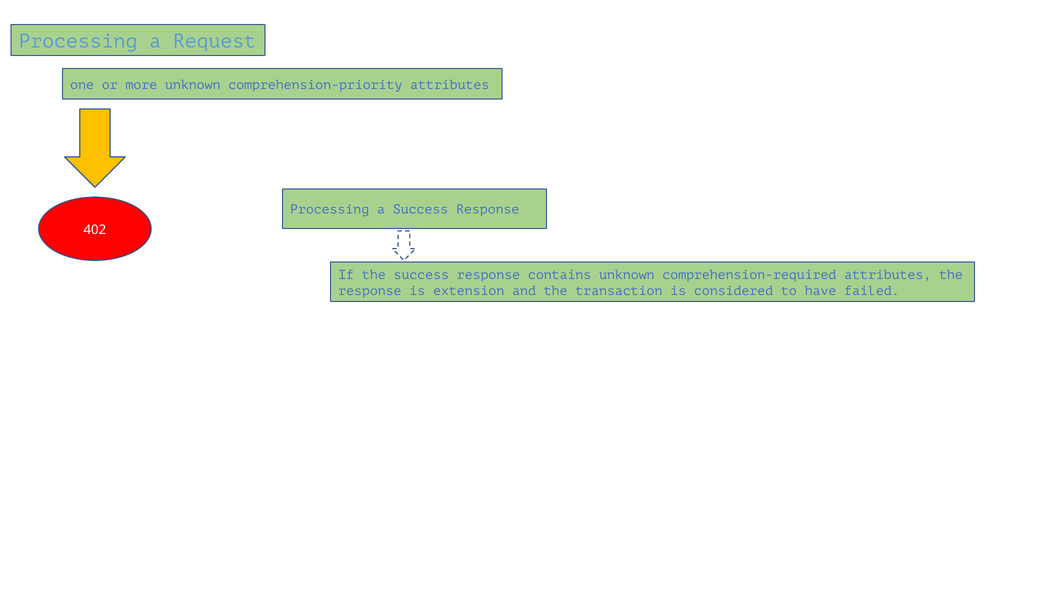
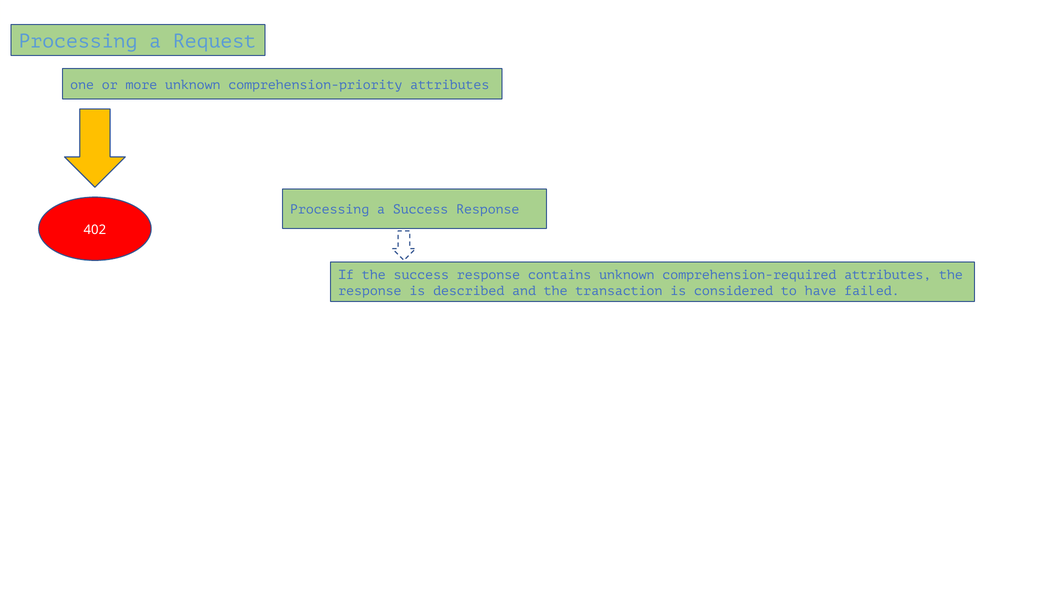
extension: extension -> described
